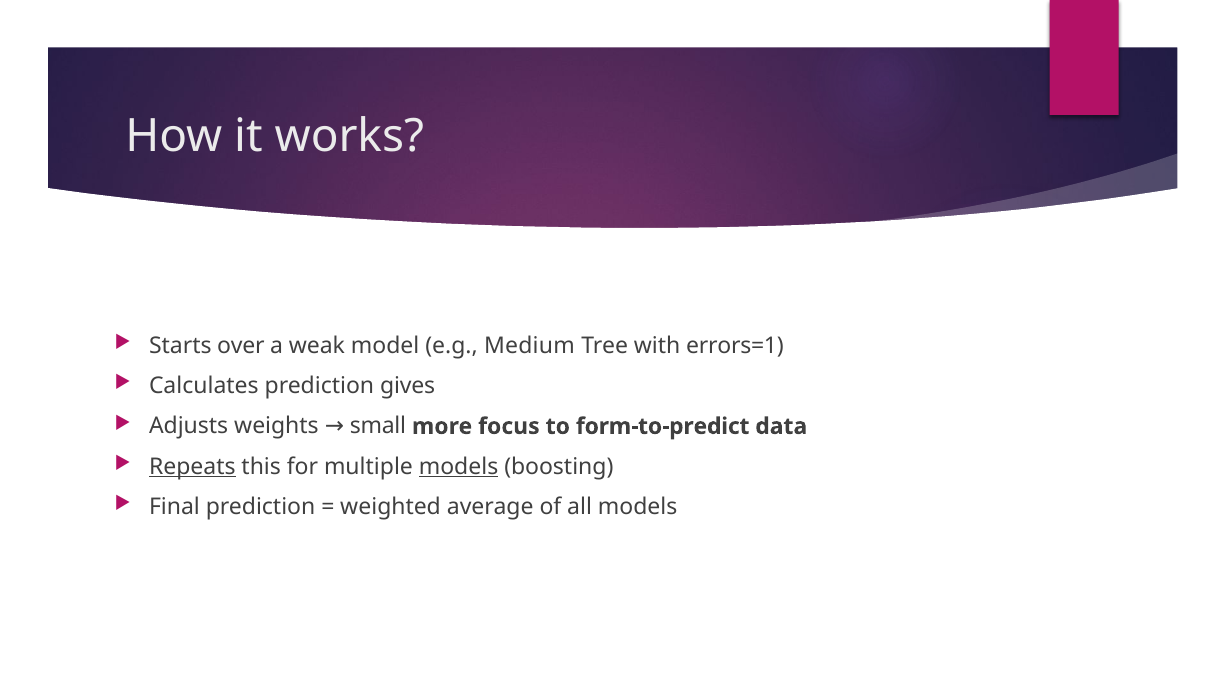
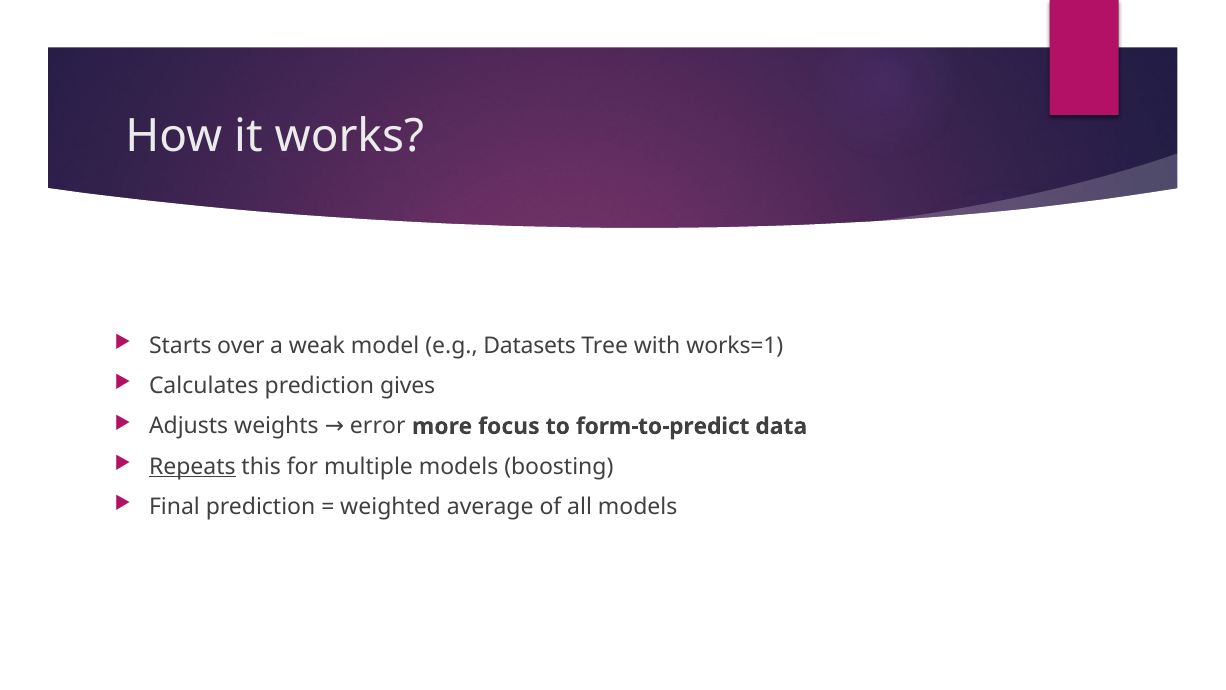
Medium: Medium -> Datasets
errors=1: errors=1 -> works=1
small: small -> error
models at (459, 466) underline: present -> none
